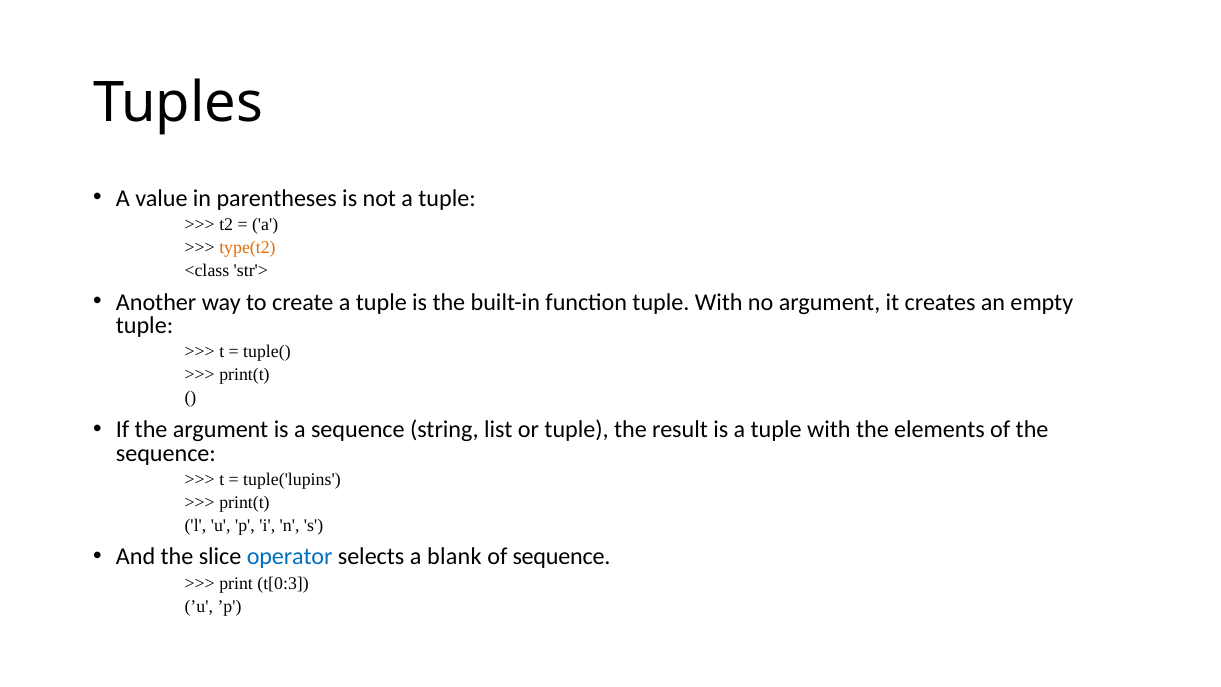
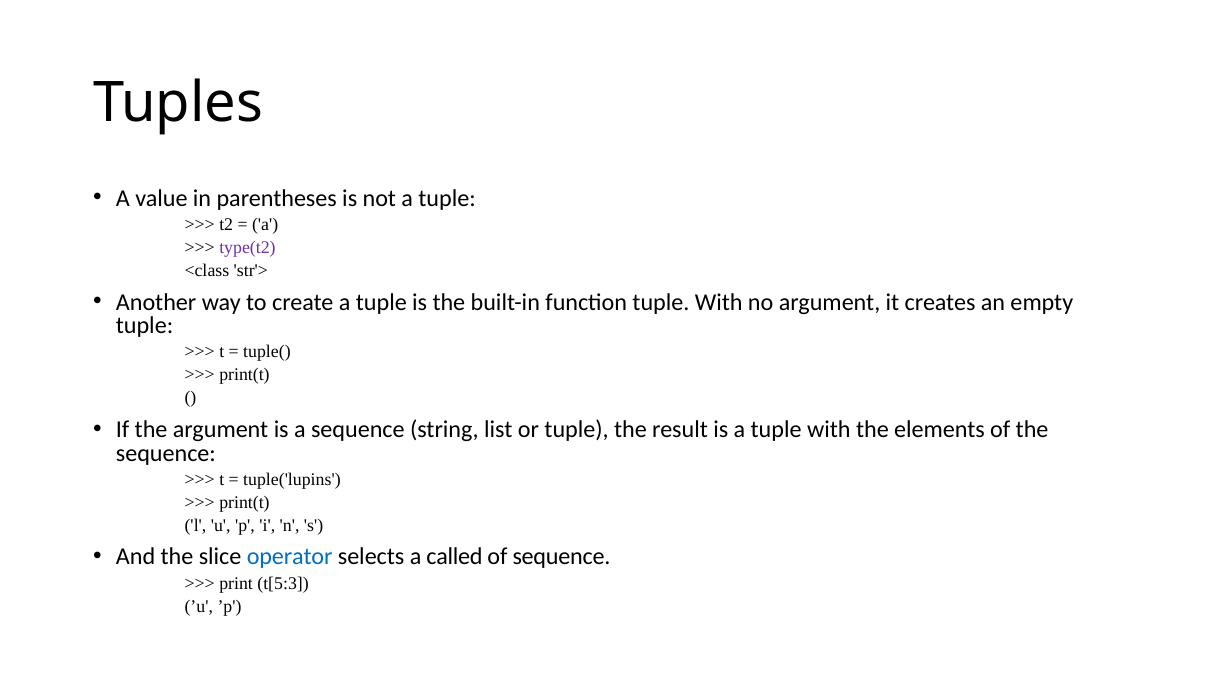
type(t2 colour: orange -> purple
blank: blank -> called
t[0:3: t[0:3 -> t[5:3
